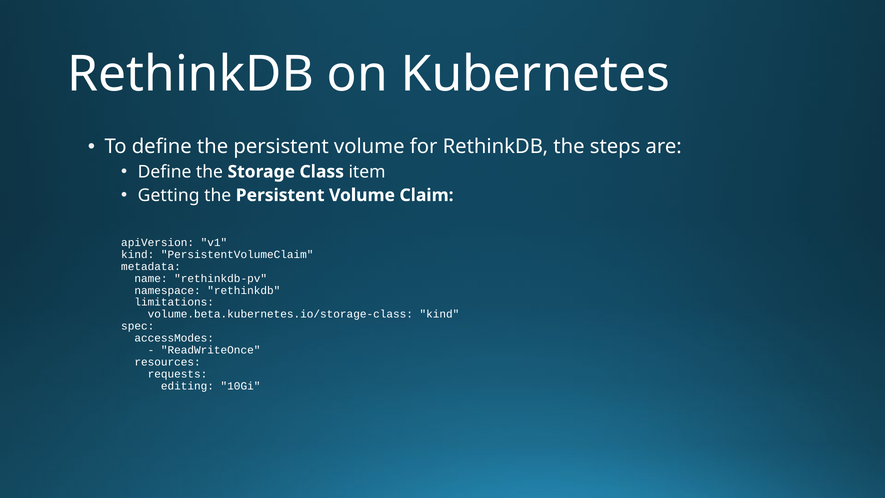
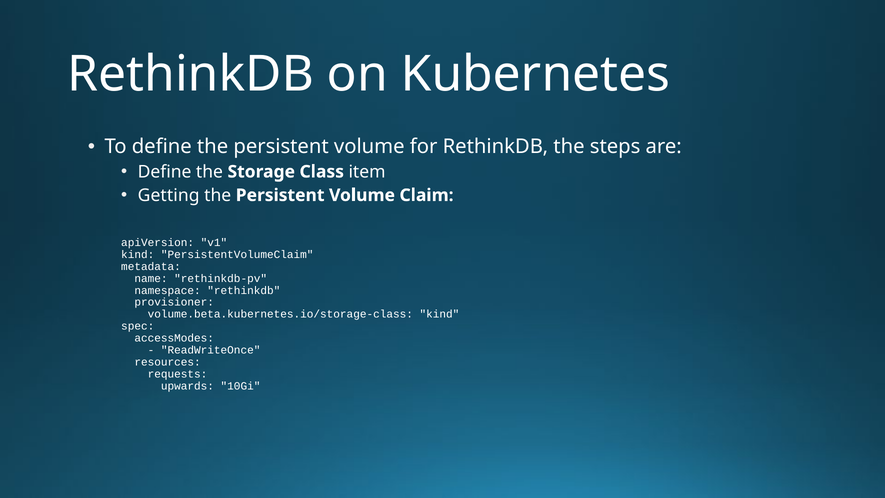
limitations: limitations -> provisioner
editing: editing -> upwards
